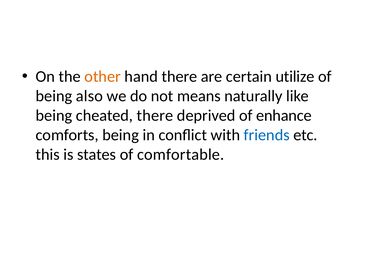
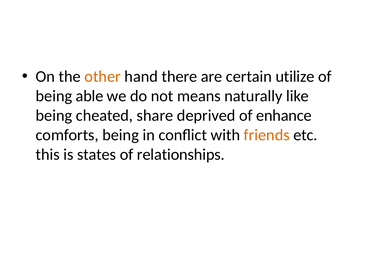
also: also -> able
cheated there: there -> share
friends colour: blue -> orange
comfortable: comfortable -> relationships
